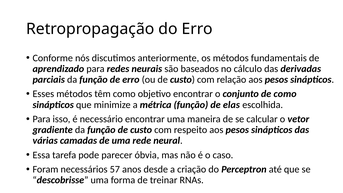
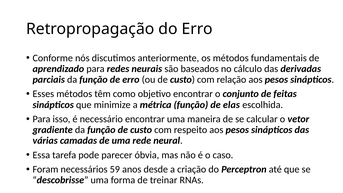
de como: como -> feitas
57: 57 -> 59
